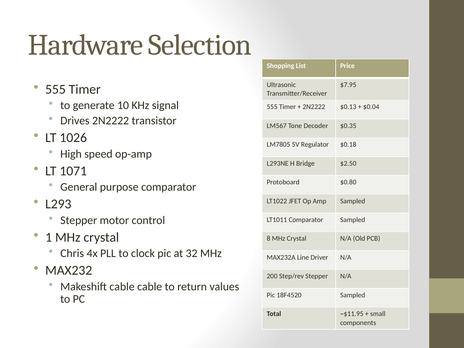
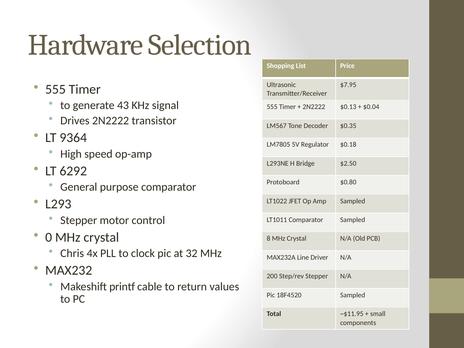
10: 10 -> 43
1026: 1026 -> 9364
1071: 1071 -> 6292
1: 1 -> 0
Makeshift cable: cable -> printf
